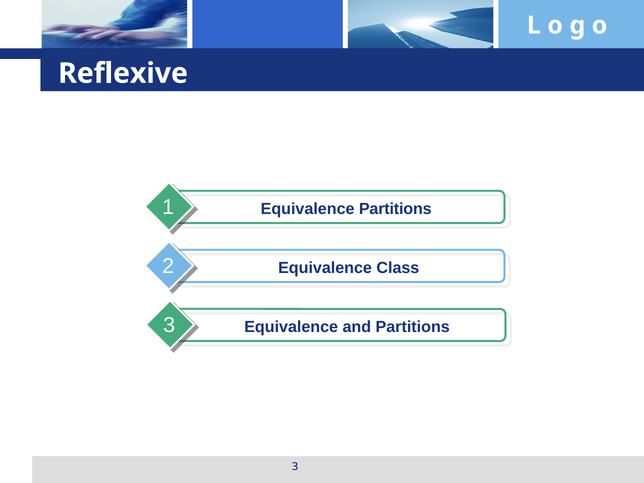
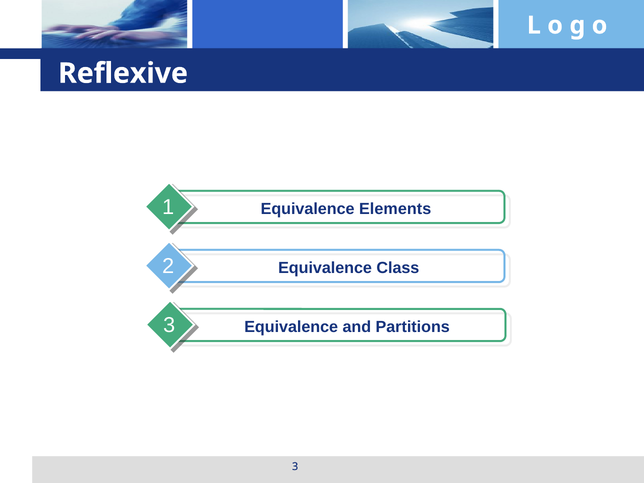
Equivalence Partitions: Partitions -> Elements
